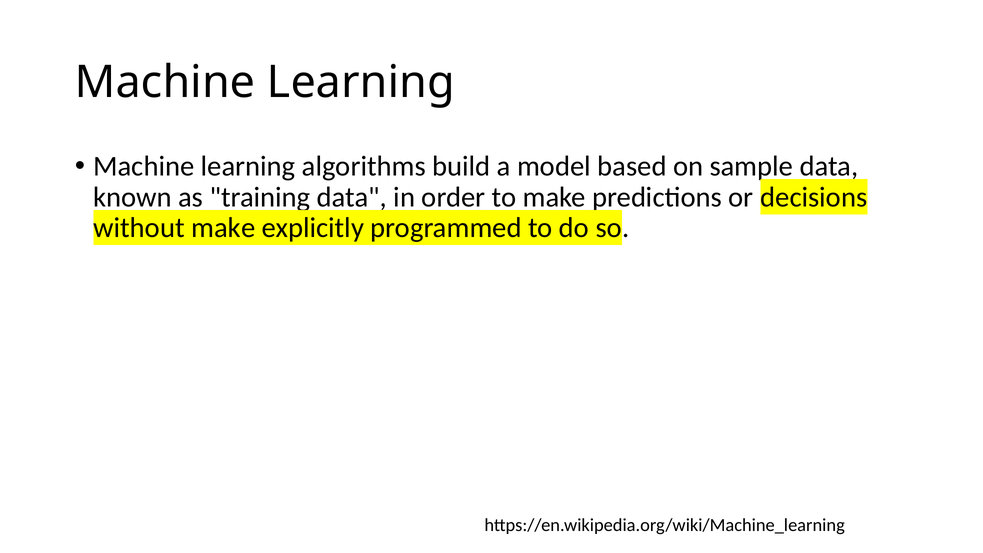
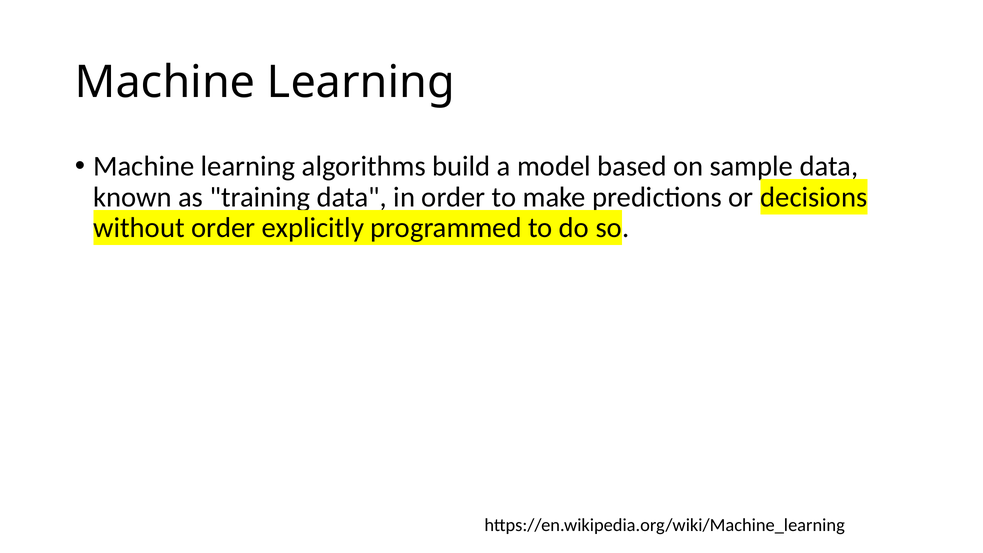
without make: make -> order
